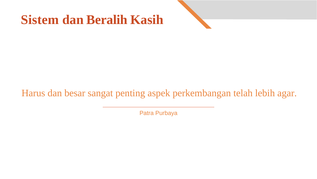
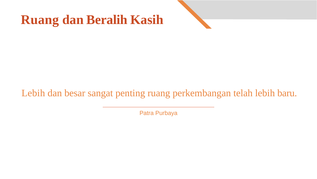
Sistem at (40, 20): Sistem -> Ruang
Harus at (33, 93): Harus -> Lebih
penting aspek: aspek -> ruang
agar: agar -> baru
